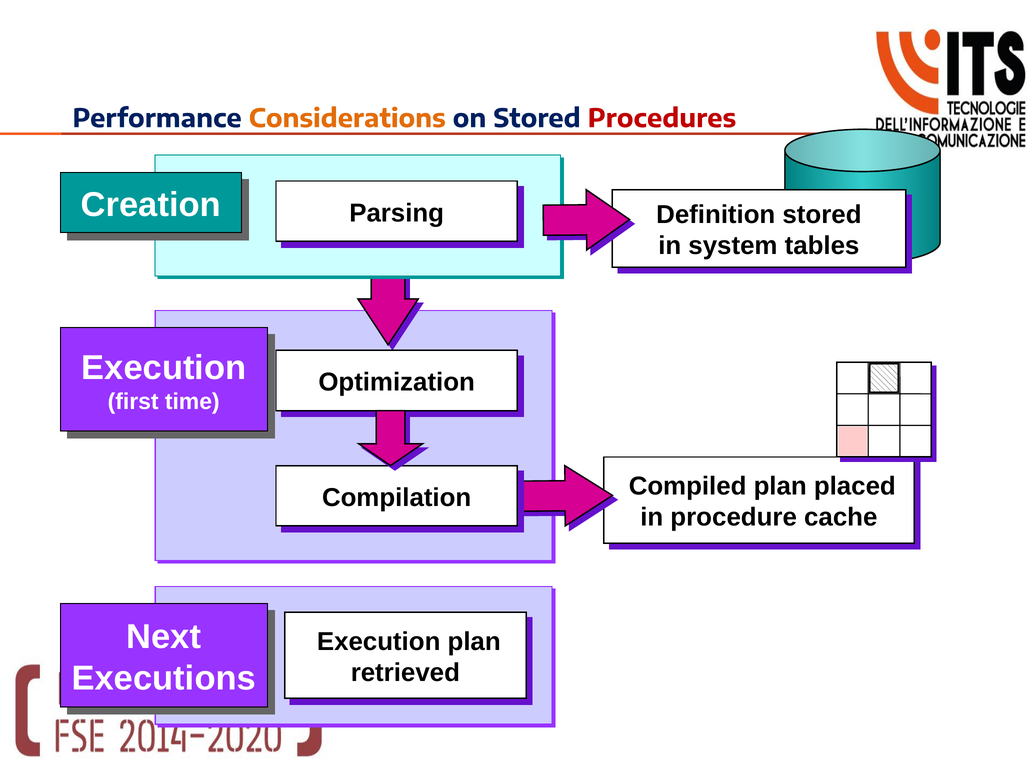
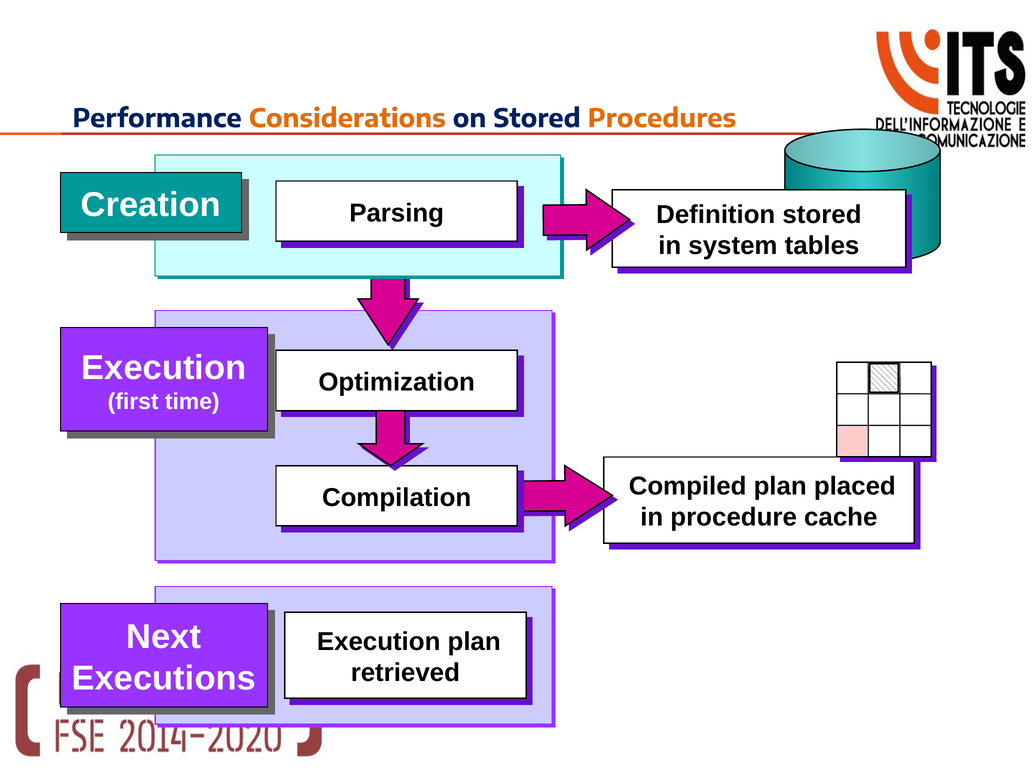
Procedures colour: red -> orange
